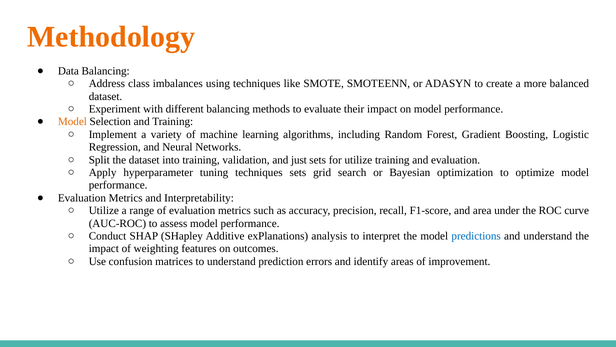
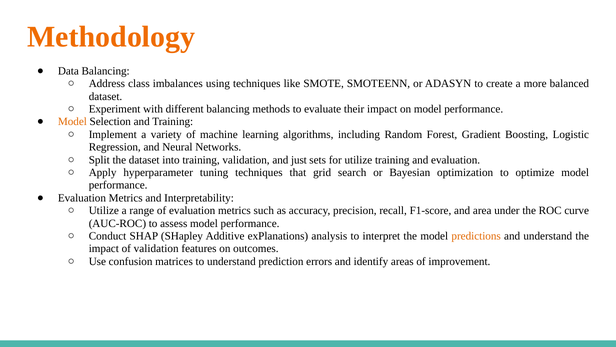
techniques sets: sets -> that
predictions colour: blue -> orange
of weighting: weighting -> validation
